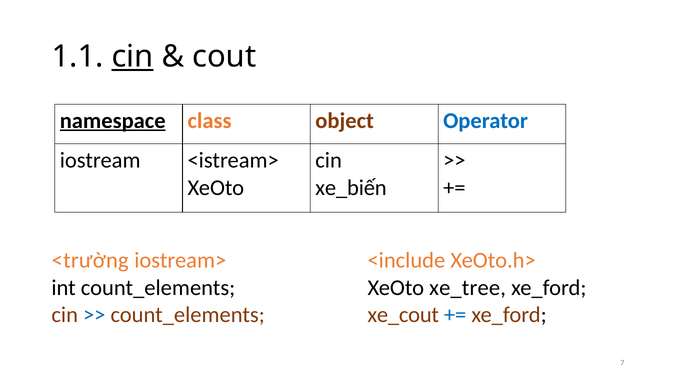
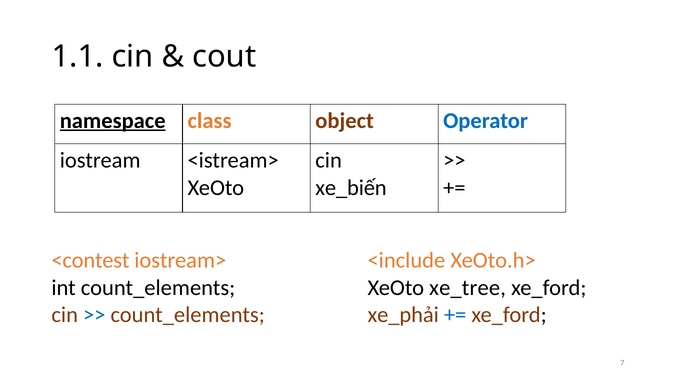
cin at (133, 57) underline: present -> none
<trường: <trường -> <contest
xe_cout: xe_cout -> xe_phải
